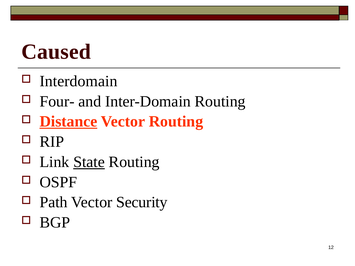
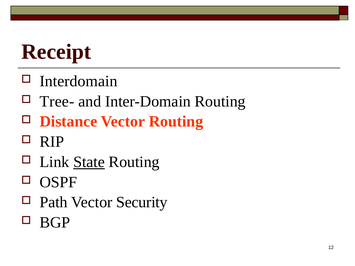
Caused: Caused -> Receipt
Four-: Four- -> Tree-
Distance underline: present -> none
